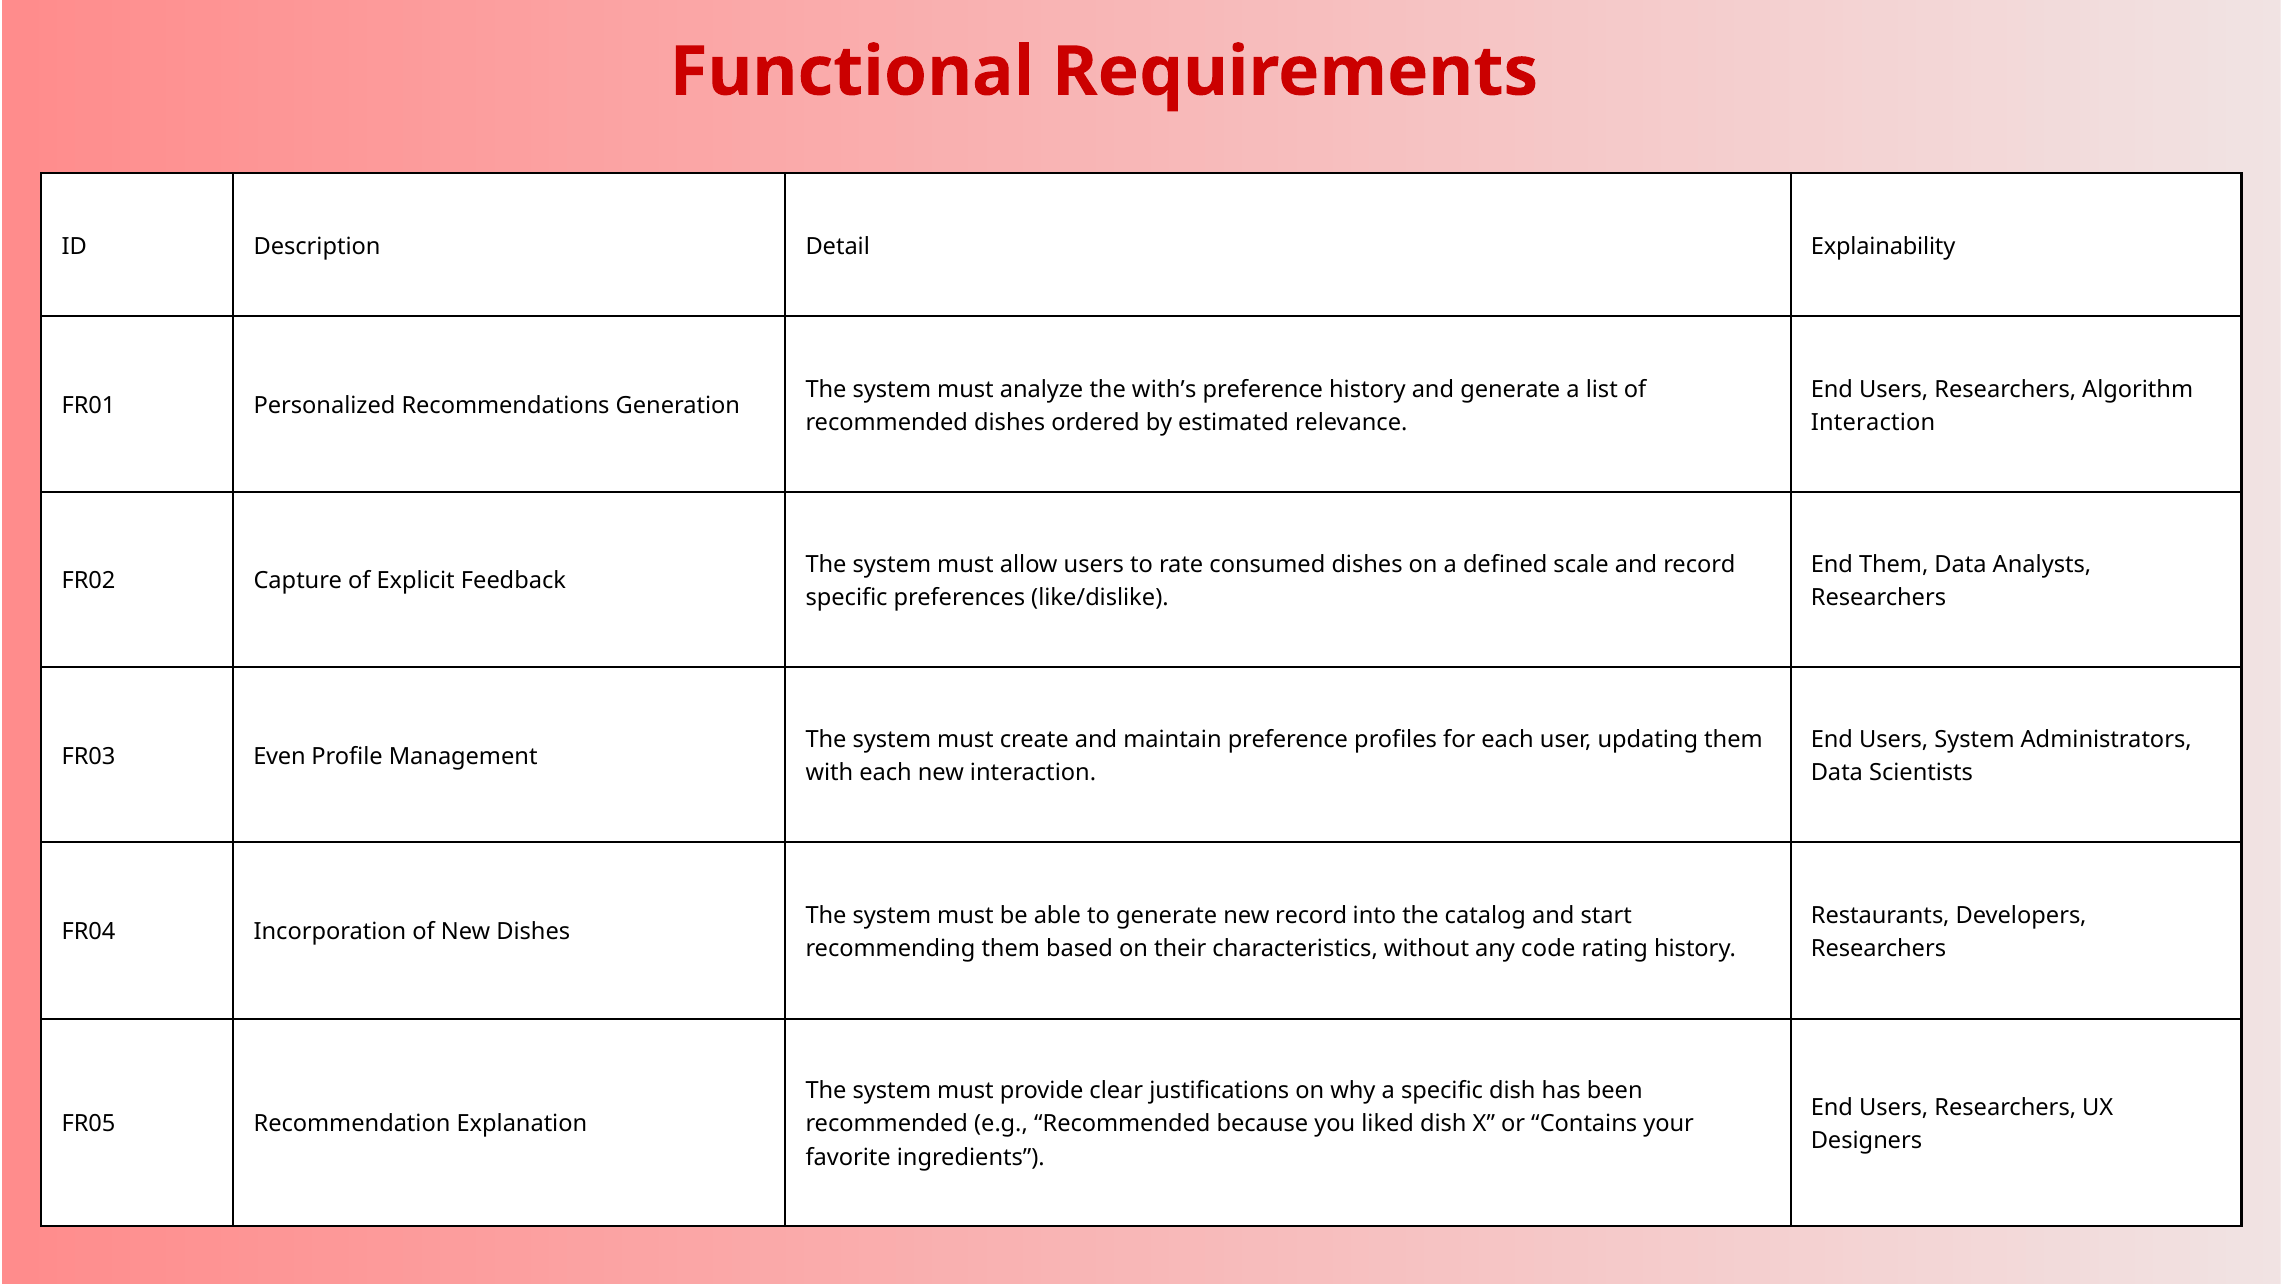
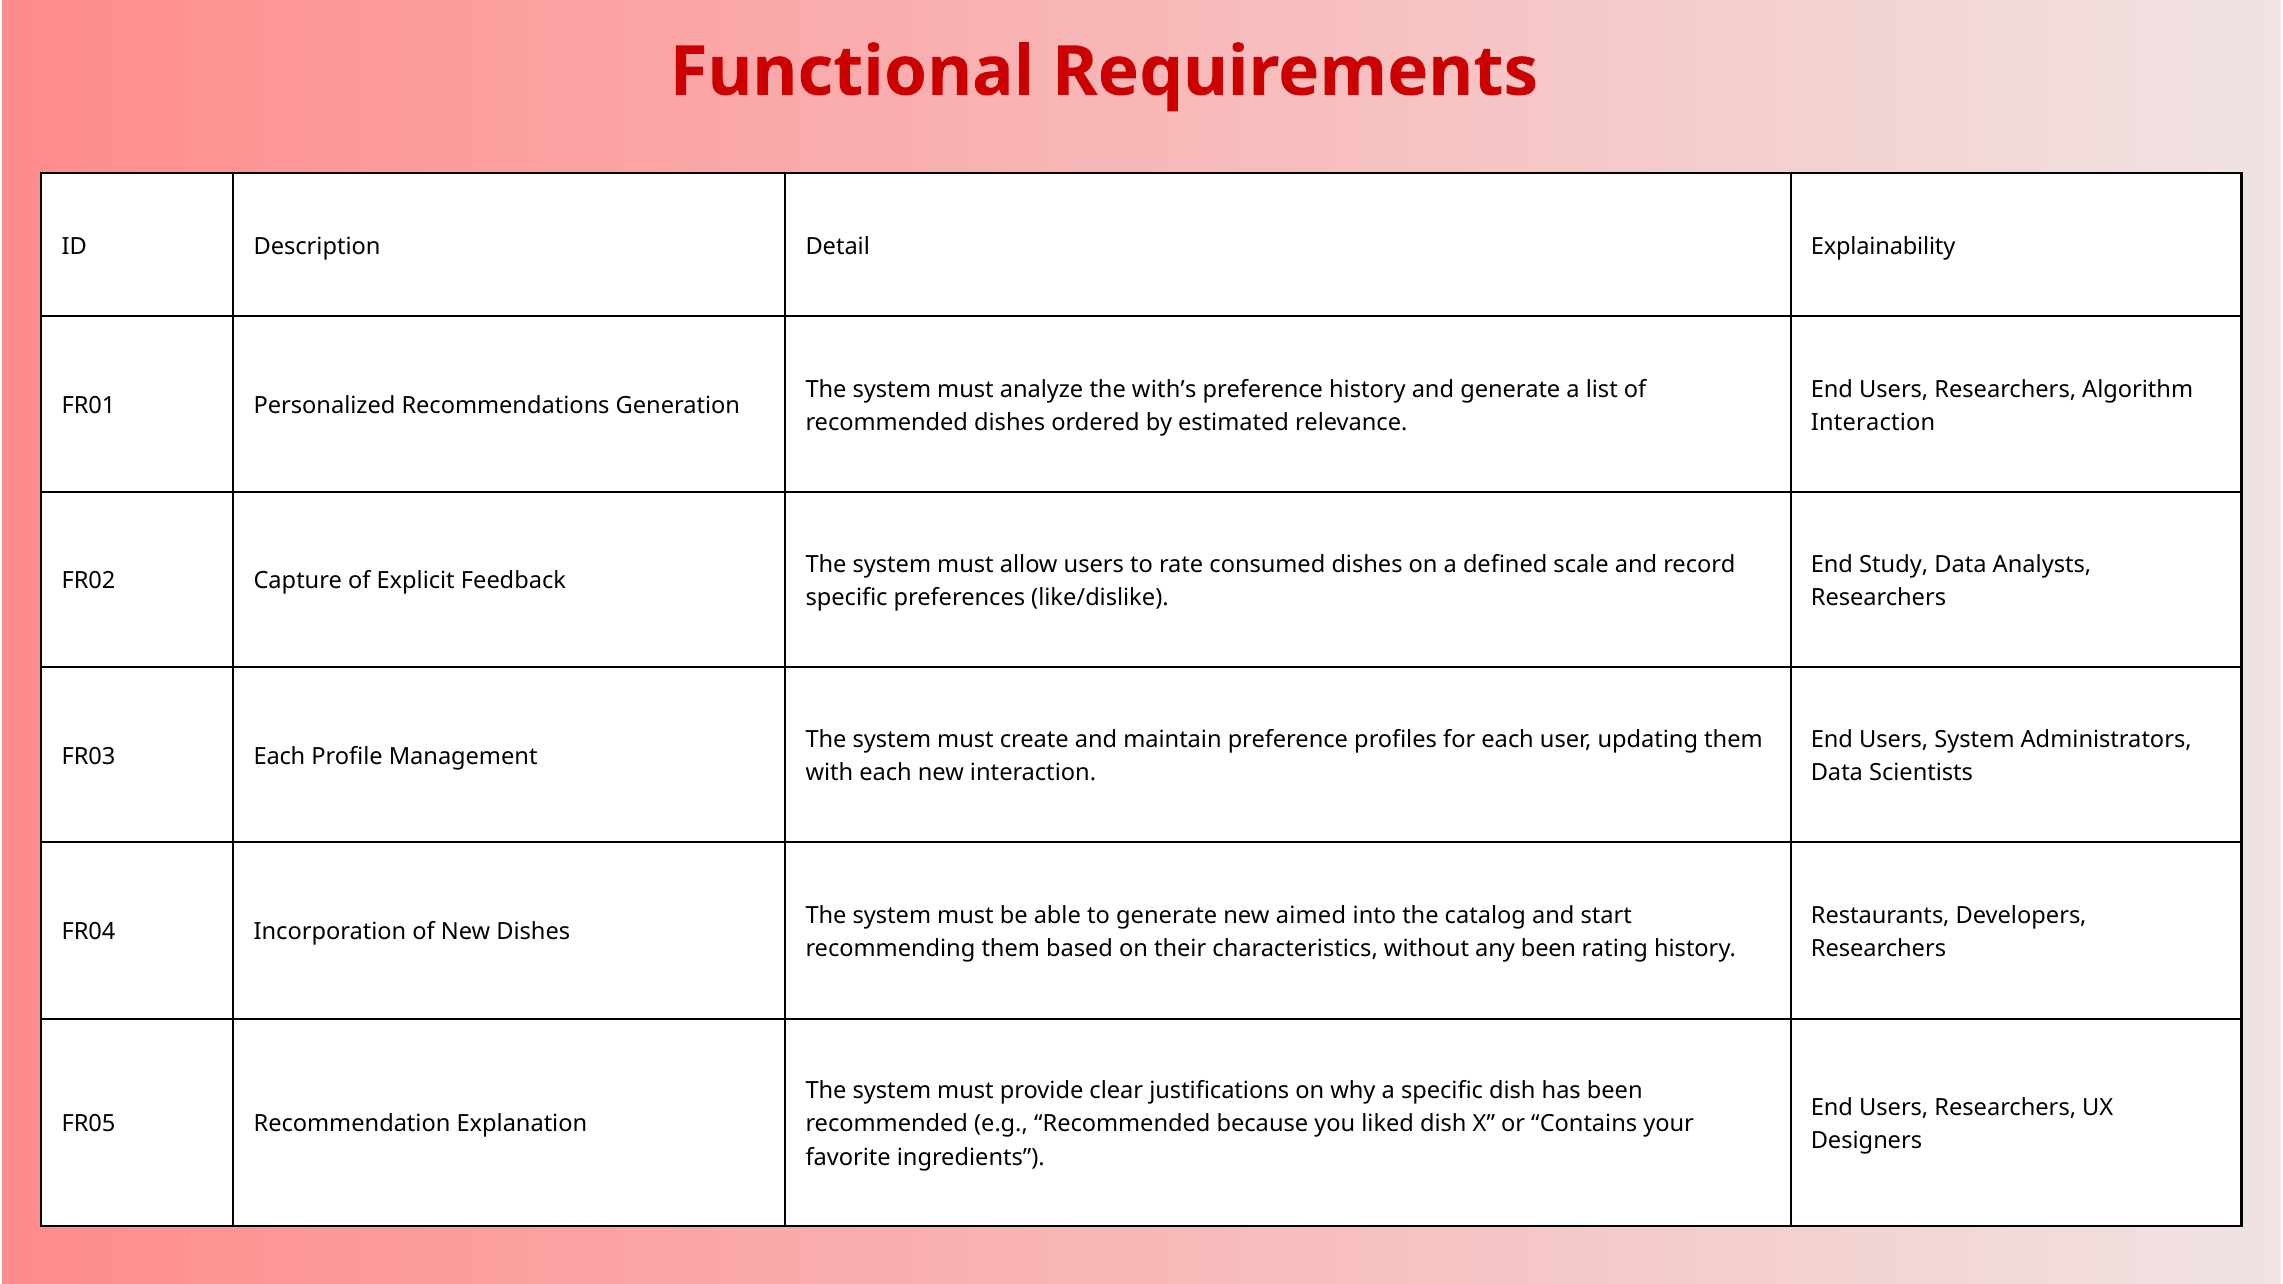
End Them: Them -> Study
FR03 Even: Even -> Each
new record: record -> aimed
any code: code -> been
